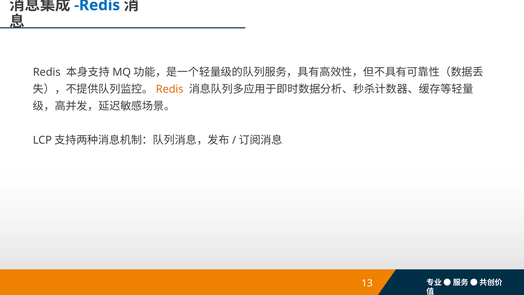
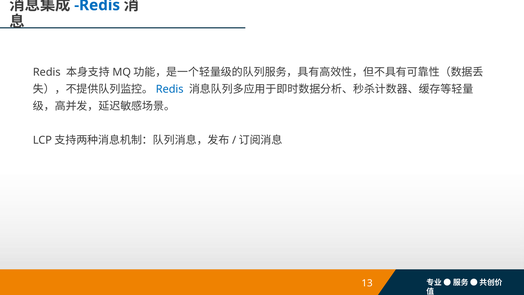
Redis at (170, 89) colour: orange -> blue
